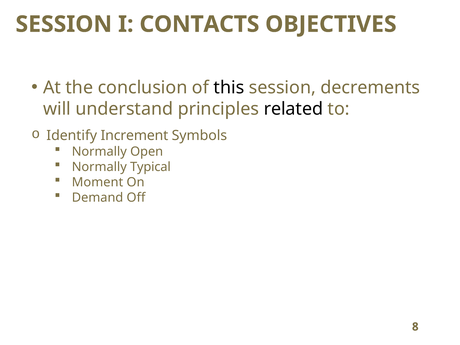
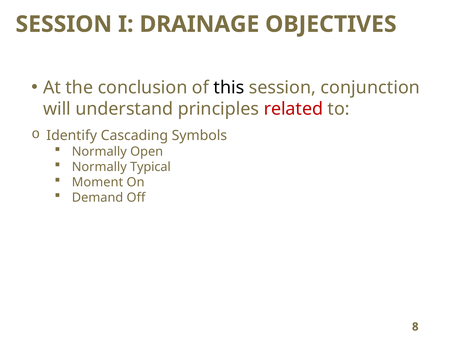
CONTACTS: CONTACTS -> DRAINAGE
decrements: decrements -> conjunction
related colour: black -> red
Increment: Increment -> Cascading
